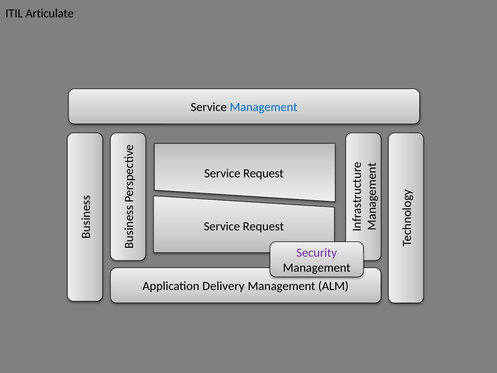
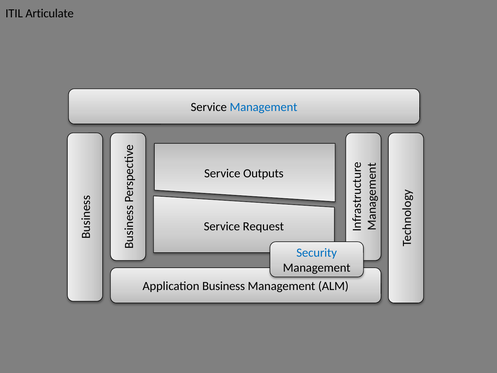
Request at (263, 173): Request -> Outputs
Security colour: purple -> blue
Delivery: Delivery -> Business
